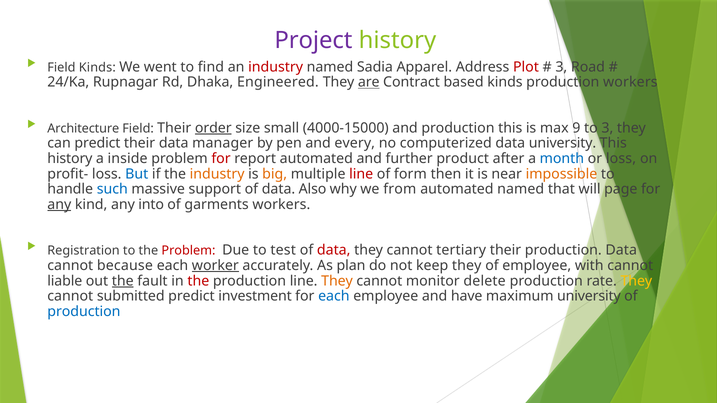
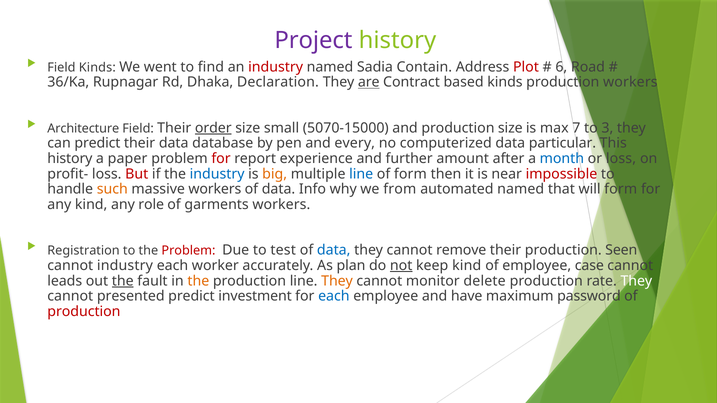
Apparel: Apparel -> Contain
3 at (561, 67): 3 -> 6
24/Ka: 24/Ka -> 36/Ka
Engineered: Engineered -> Declaration
4000-15000: 4000-15000 -> 5070-15000
production this: this -> size
9: 9 -> 7
manager: manager -> database
data university: university -> particular
inside: inside -> paper
report automated: automated -> experience
product: product -> amount
But colour: blue -> red
industry at (217, 174) colour: orange -> blue
line at (361, 174) colour: red -> blue
impossible colour: orange -> red
such colour: blue -> orange
massive support: support -> workers
Also: Also -> Info
will page: page -> form
any at (59, 205) underline: present -> none
into: into -> role
data at (334, 250) colour: red -> blue
tertiary: tertiary -> remove
production Data: Data -> Seen
cannot because: because -> industry
worker underline: present -> none
not underline: none -> present
keep they: they -> kind
with: with -> case
liable: liable -> leads
the at (198, 281) colour: red -> orange
They at (636, 281) colour: yellow -> white
submitted: submitted -> presented
maximum university: university -> password
production at (84, 312) colour: blue -> red
